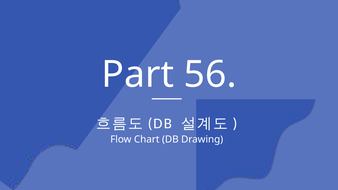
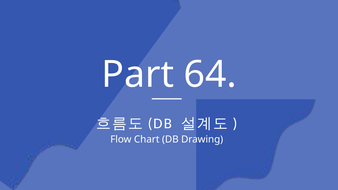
56: 56 -> 64
